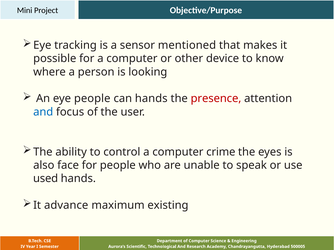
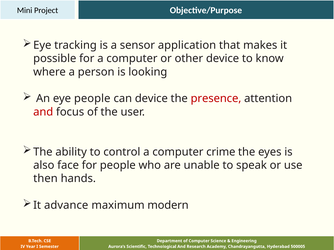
mentioned: mentioned -> application
can hands: hands -> device
and at (43, 112) colour: blue -> red
used: used -> then
existing: existing -> modern
